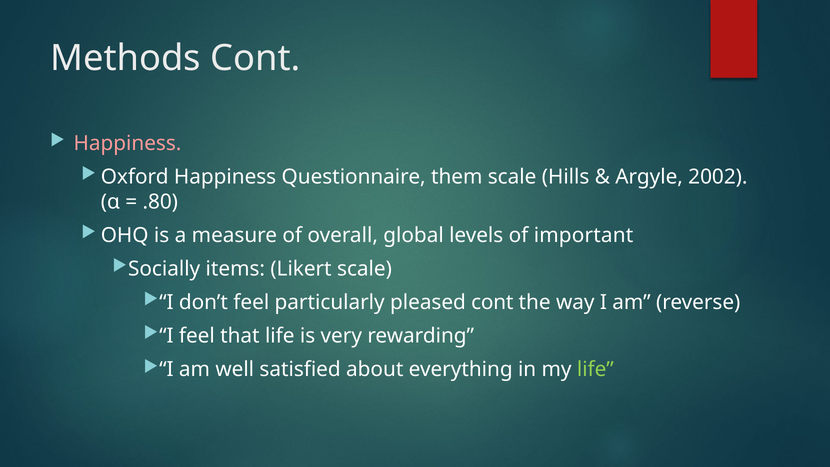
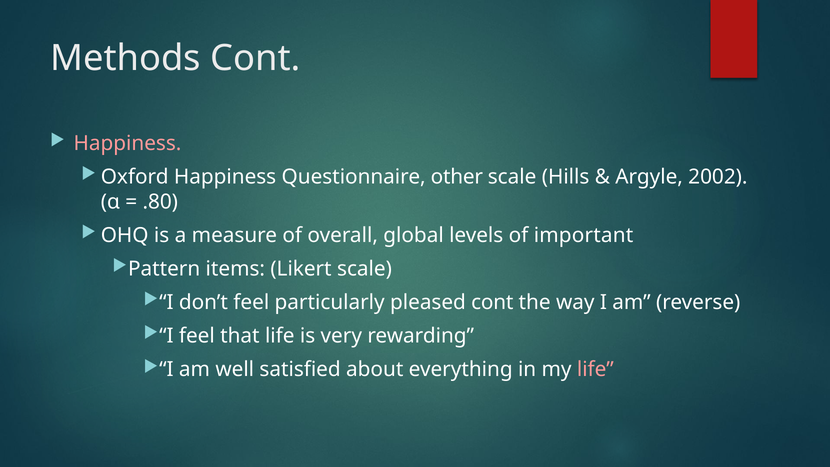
them: them -> other
Socially: Socially -> Pattern
life at (595, 369) colour: light green -> pink
